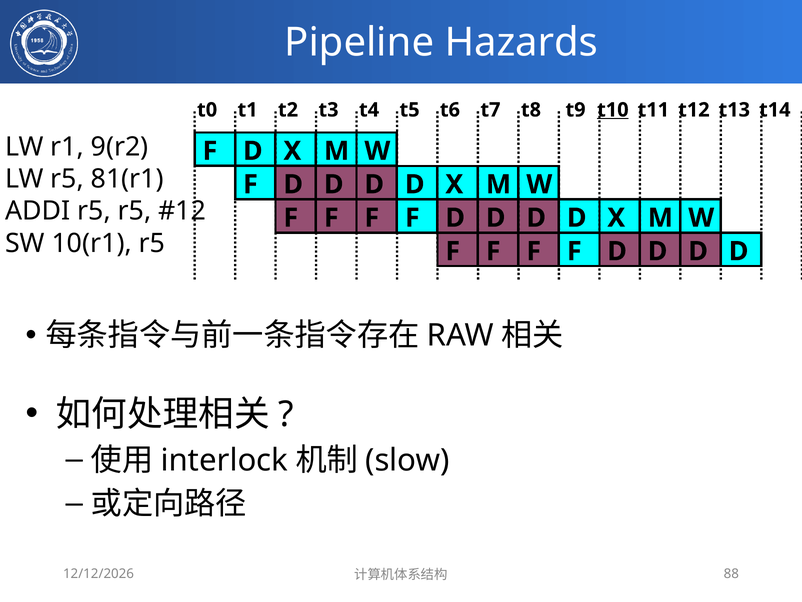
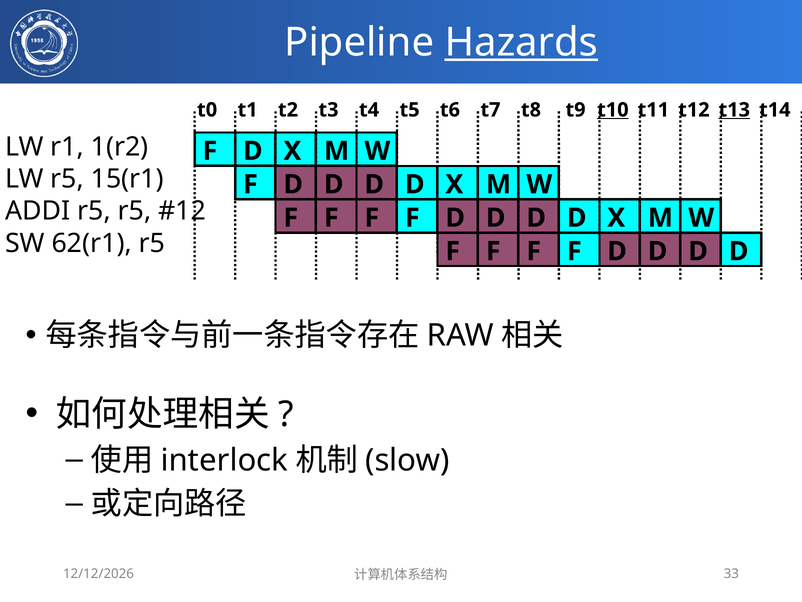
Hazards underline: none -> present
t13 underline: none -> present
9(r2: 9(r2 -> 1(r2
81(r1: 81(r1 -> 15(r1
10(r1: 10(r1 -> 62(r1
88: 88 -> 33
